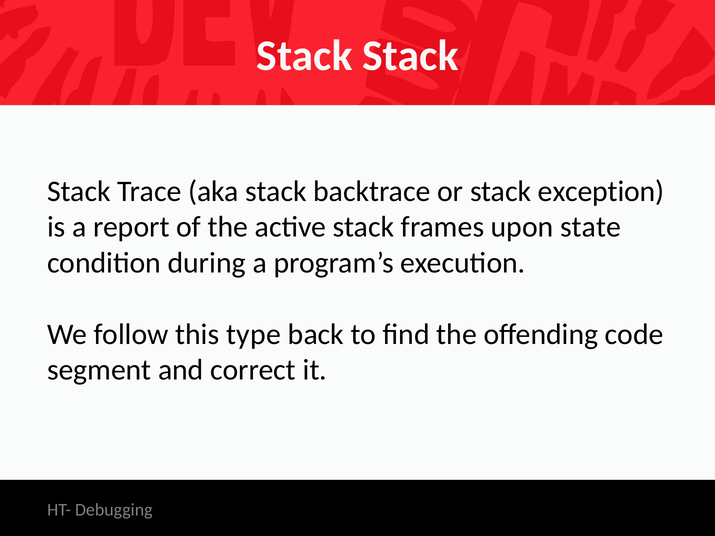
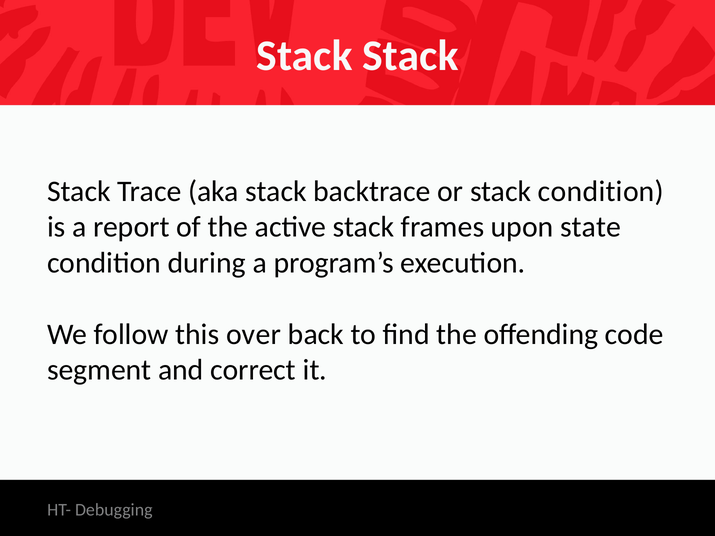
stack exception: exception -> condition
type: type -> over
